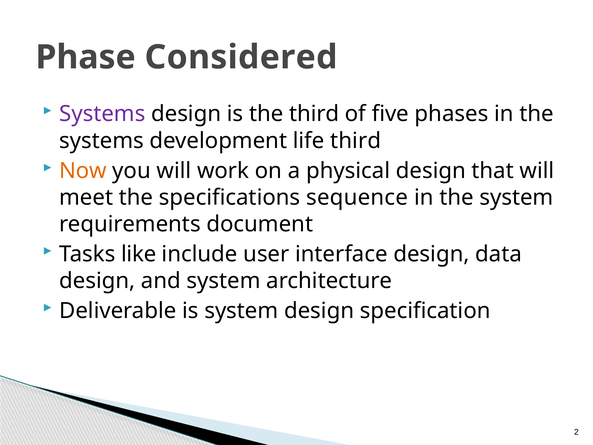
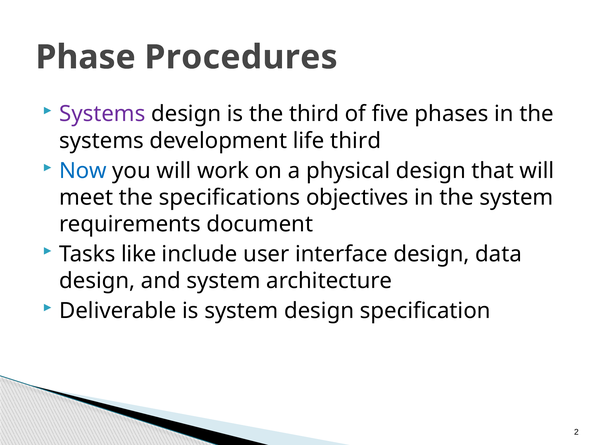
Considered: Considered -> Procedures
Now colour: orange -> blue
sequence: sequence -> objectives
